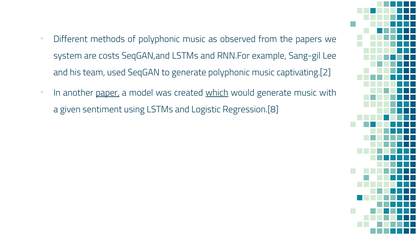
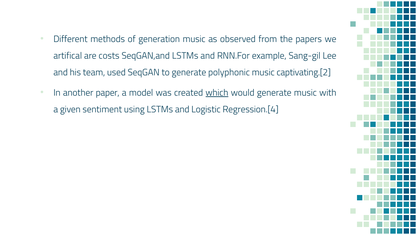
of polyphonic: polyphonic -> generation
system: system -> artifical
paper underline: present -> none
Regression.[8: Regression.[8 -> Regression.[4
